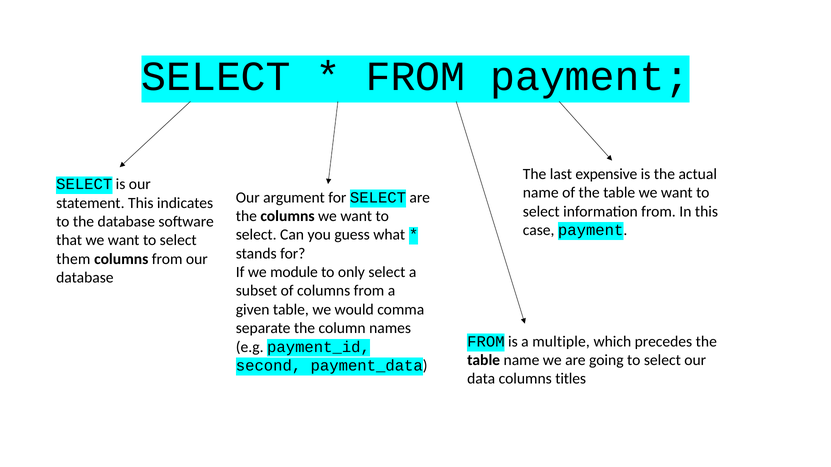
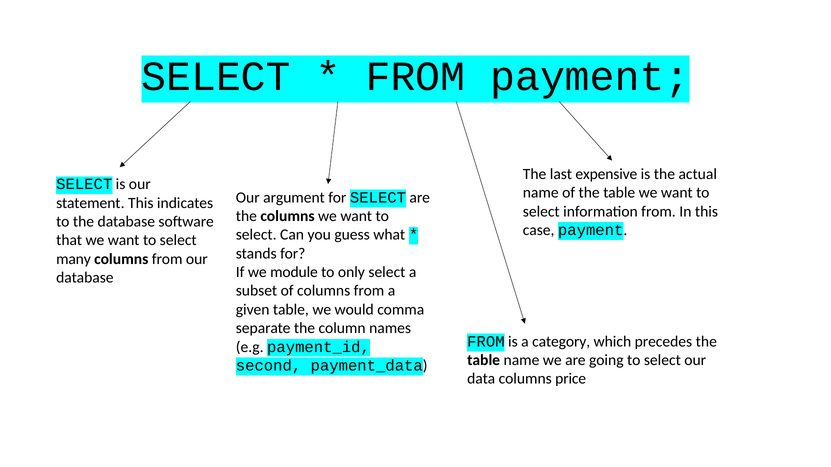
them: them -> many
multiple: multiple -> category
titles: titles -> price
